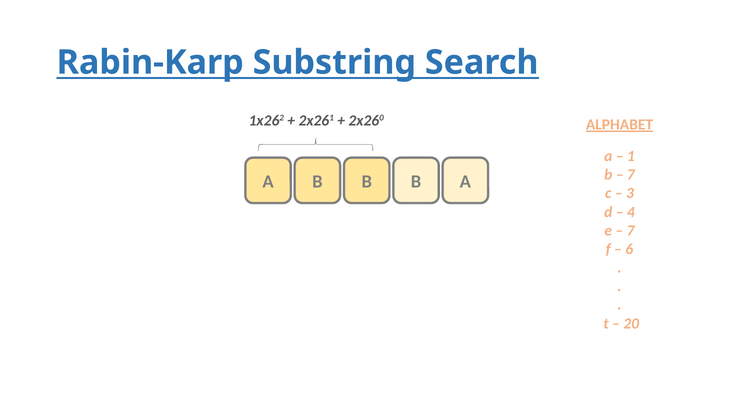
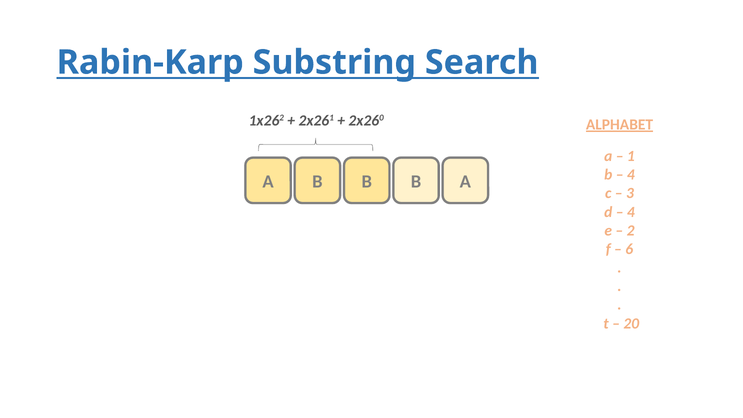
7 at (631, 175): 7 -> 4
7 at (631, 230): 7 -> 2
